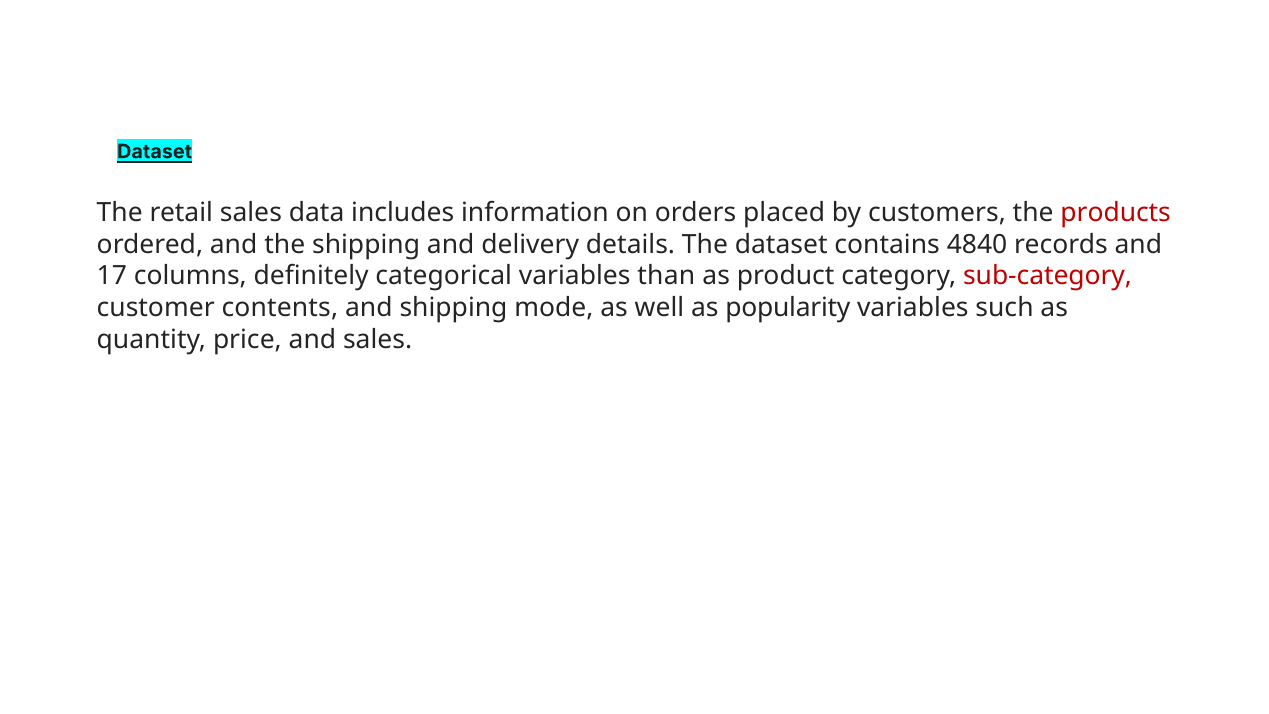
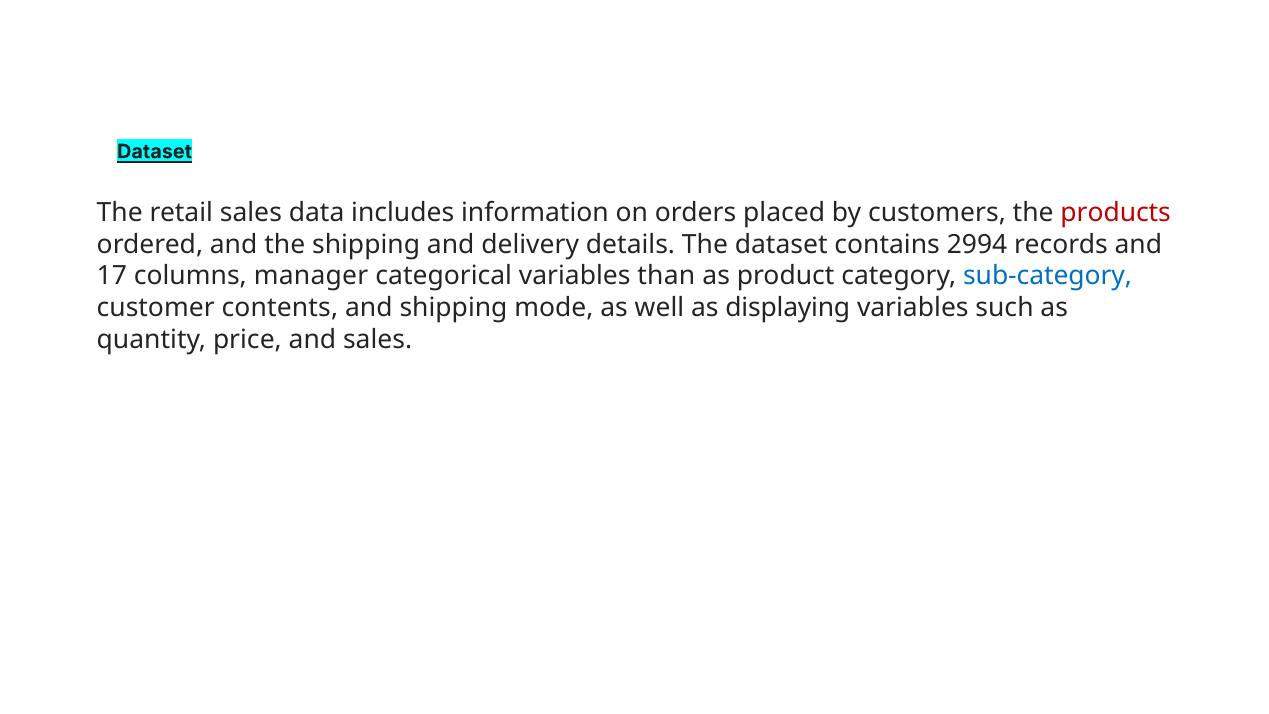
4840: 4840 -> 2994
definitely: definitely -> manager
sub-category colour: red -> blue
popularity: popularity -> displaying
